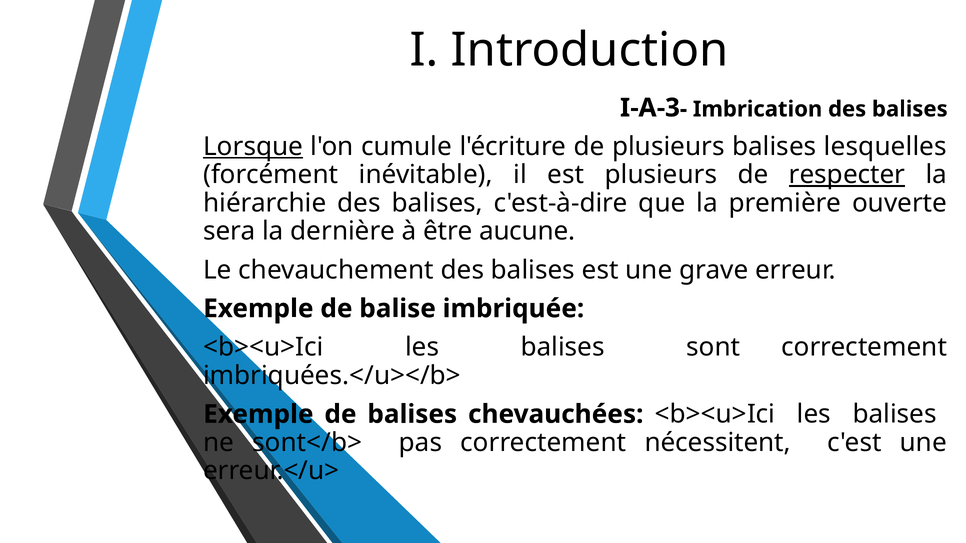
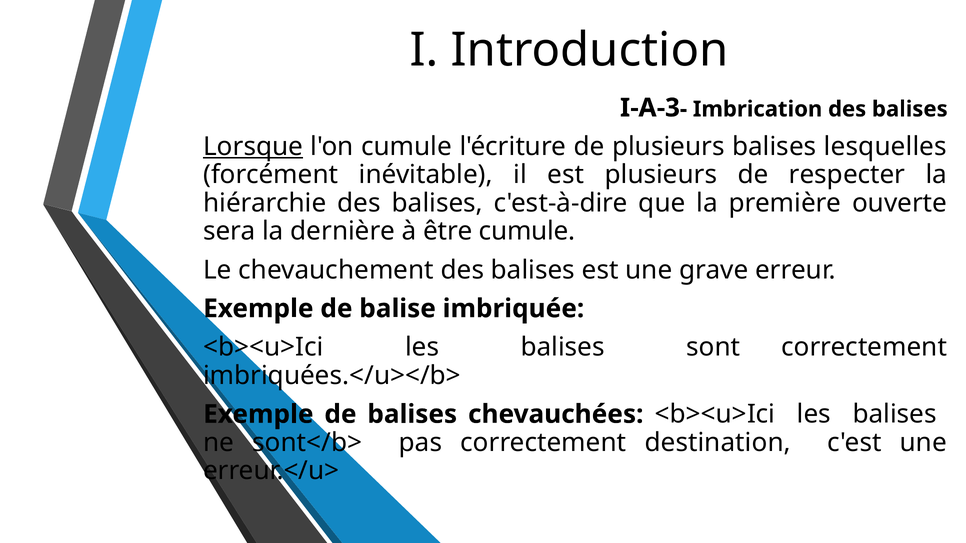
respecter underline: present -> none
être aucune: aucune -> cumule
nécessitent: nécessitent -> destination
